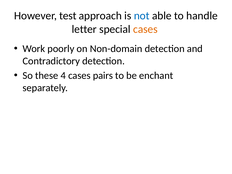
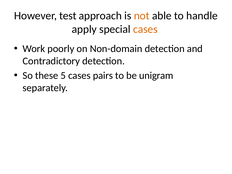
not colour: blue -> orange
letter: letter -> apply
4: 4 -> 5
enchant: enchant -> unigram
